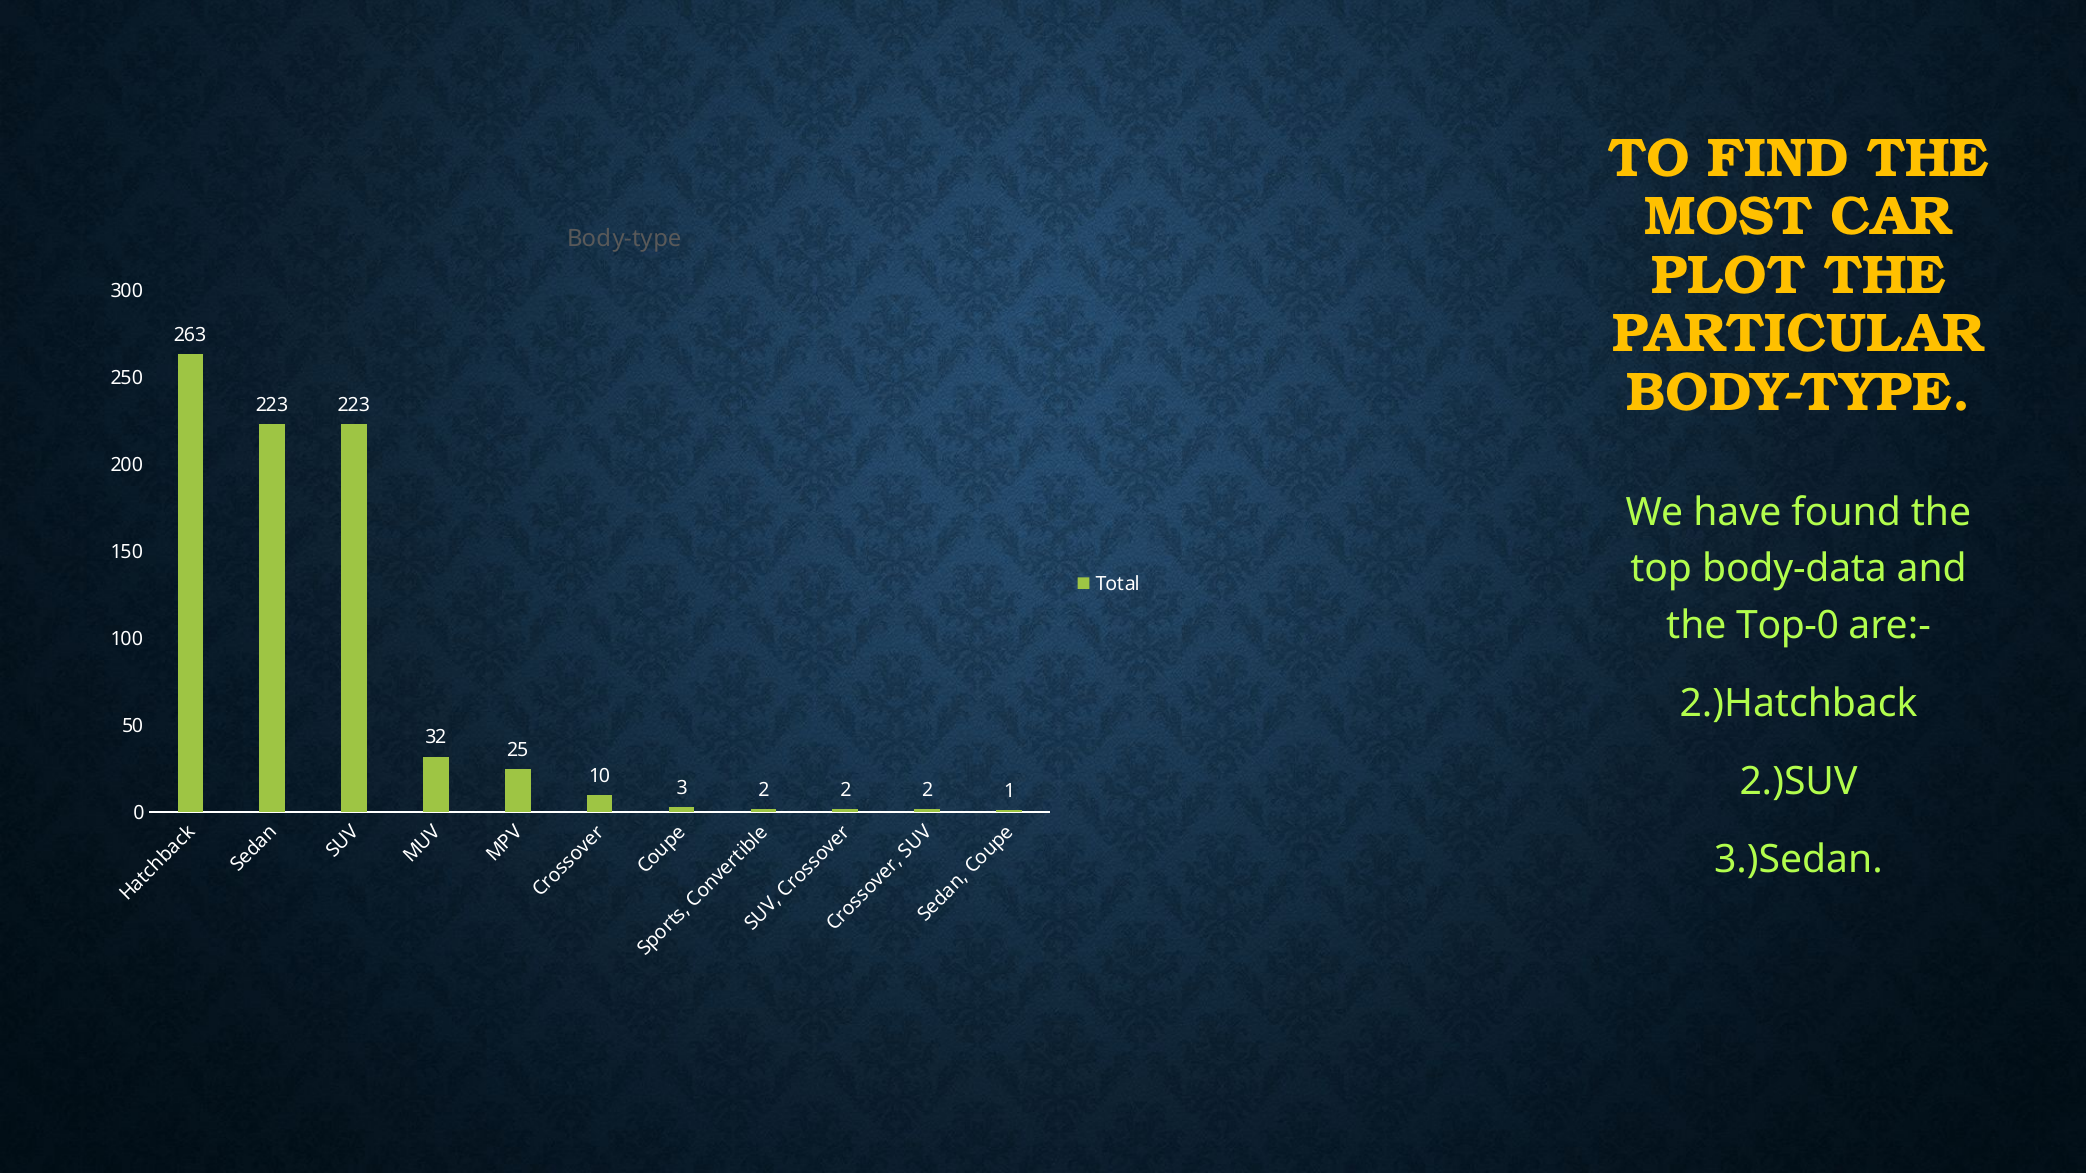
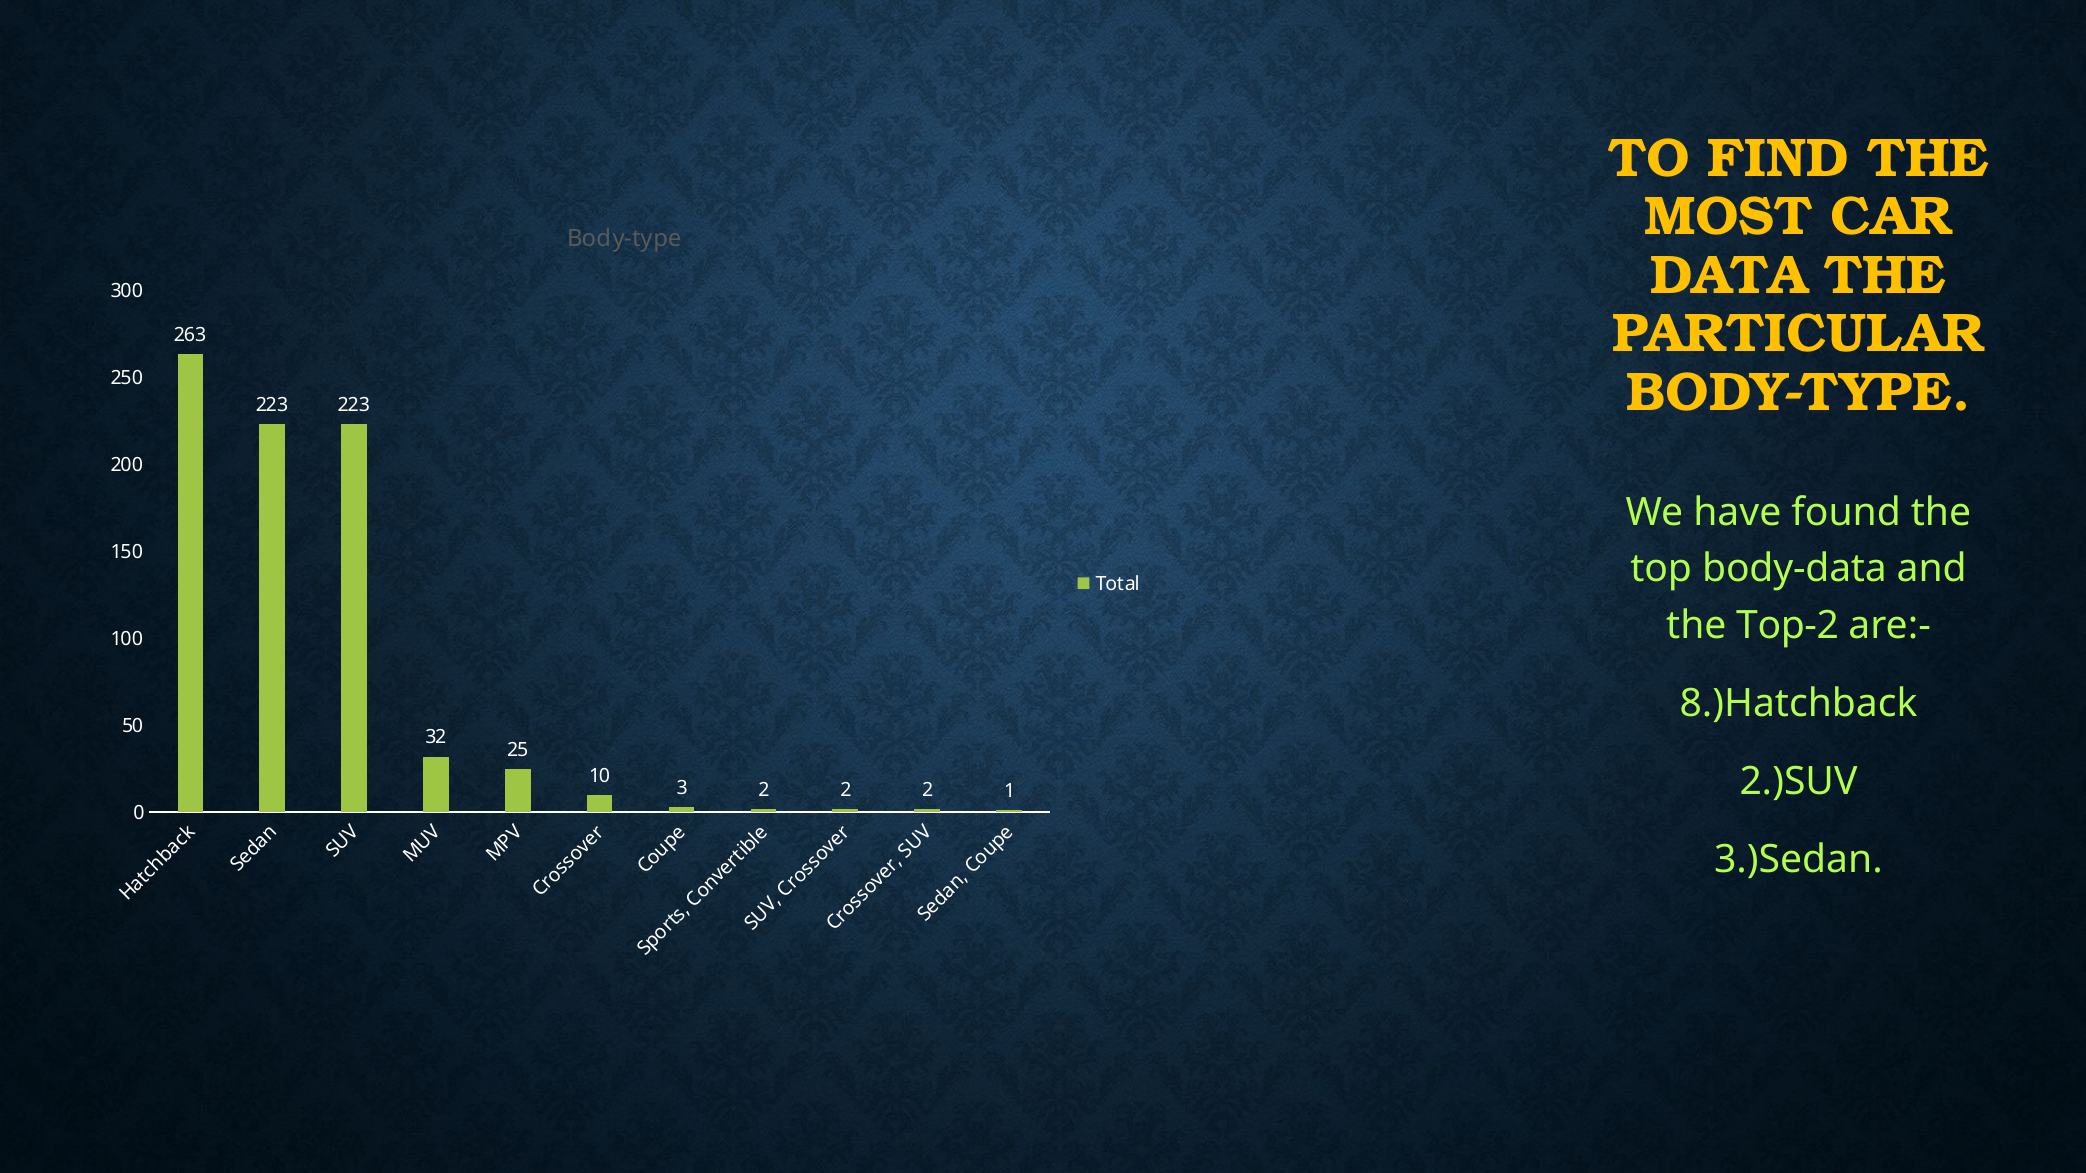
PLOT: PLOT -> DATA
Top-0: Top-0 -> Top-2
2.)Hatchback: 2.)Hatchback -> 8.)Hatchback
